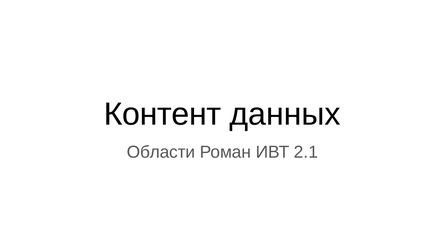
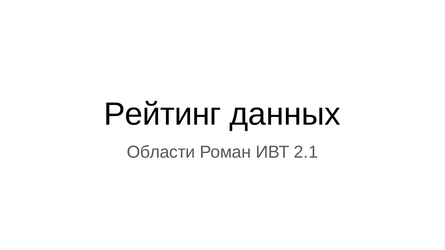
Контент: Контент -> Рейтинг
